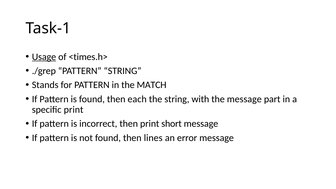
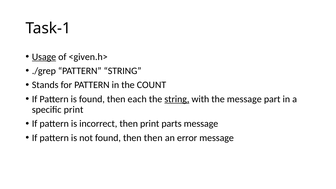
<times.h>: <times.h> -> <given.h>
MATCH: MATCH -> COUNT
string at (177, 99) underline: none -> present
short: short -> parts
then lines: lines -> then
